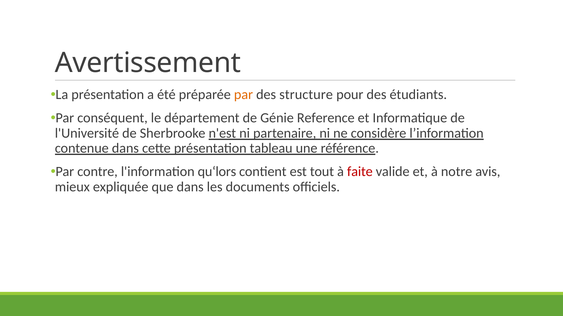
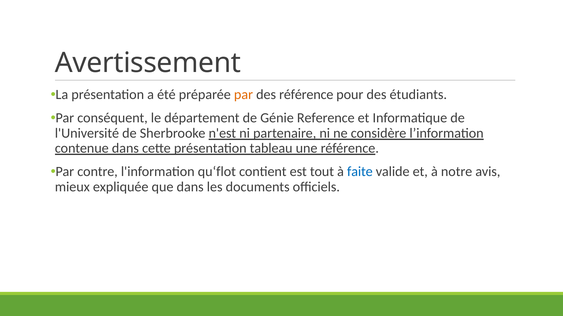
des structure: structure -> référence
qu‘lors: qu‘lors -> qu‘flot
faite colour: red -> blue
